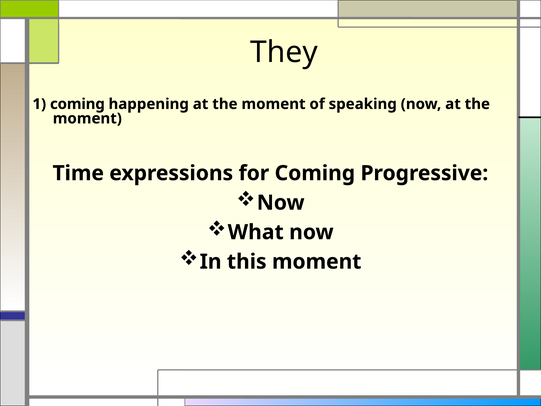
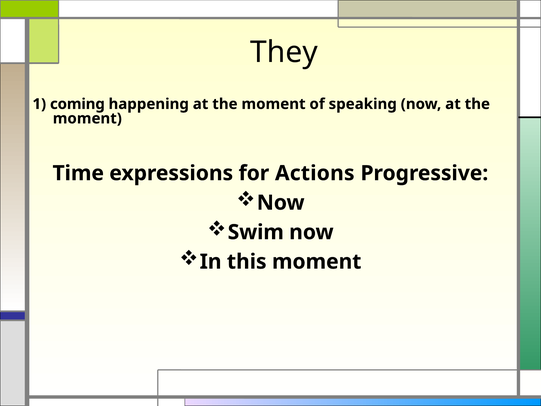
for Coming: Coming -> Actions
What: What -> Swim
